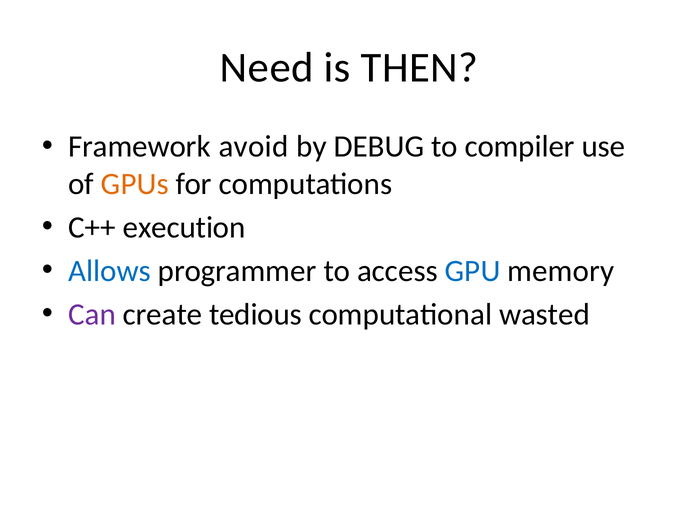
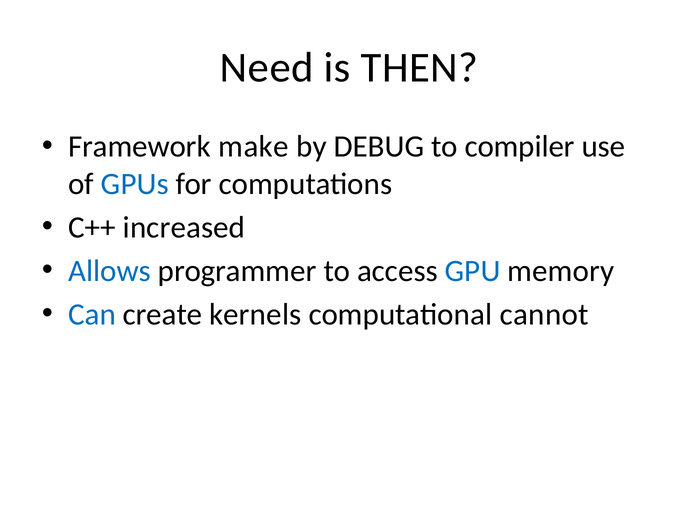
avoid: avoid -> make
GPUs colour: orange -> blue
execution: execution -> increased
Can colour: purple -> blue
tedious: tedious -> kernels
wasted: wasted -> cannot
